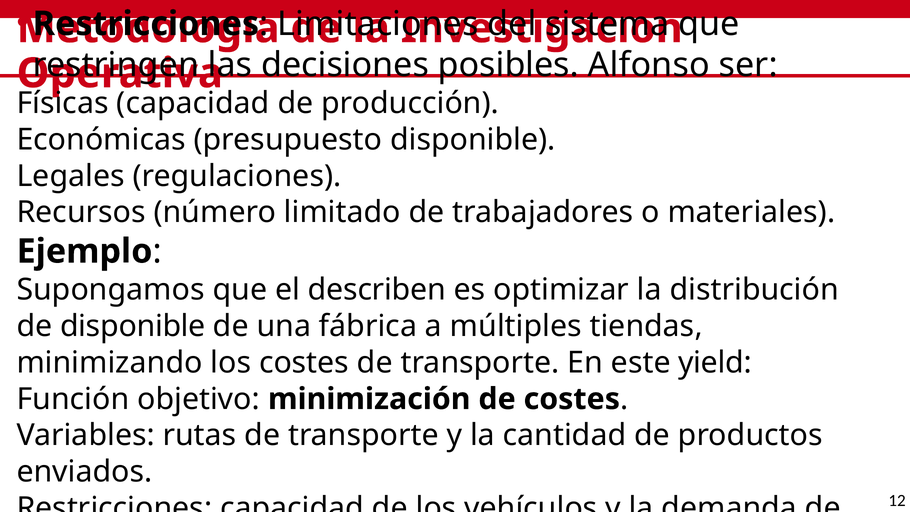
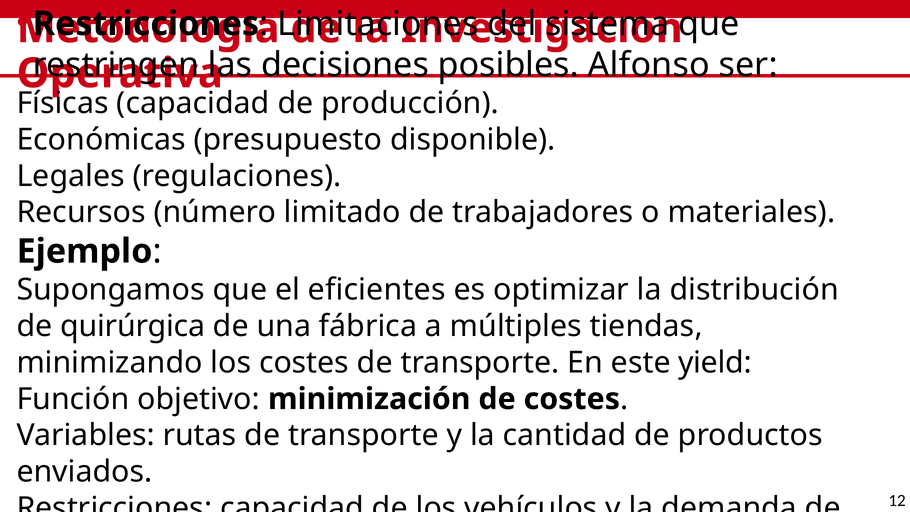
describen: describen -> eficientes
de disponible: disponible -> quirúrgica
